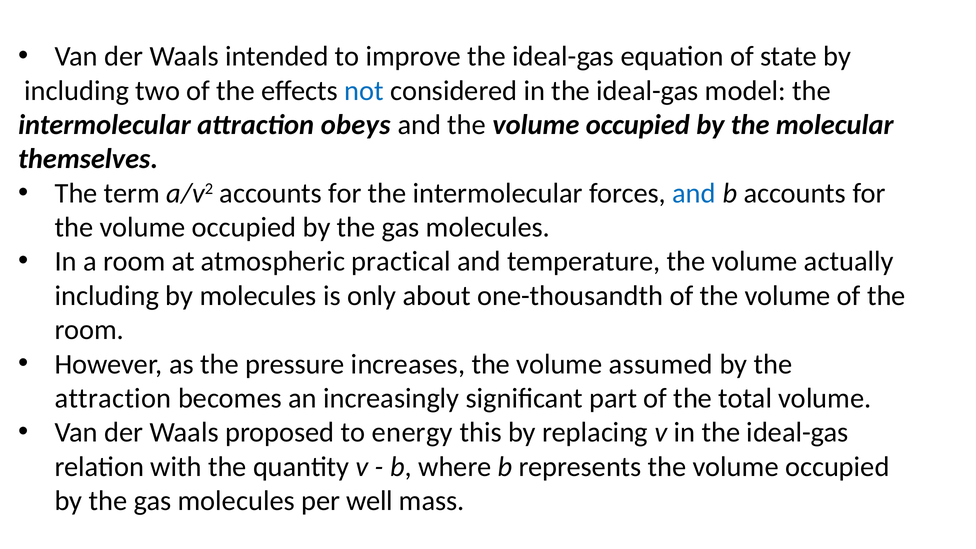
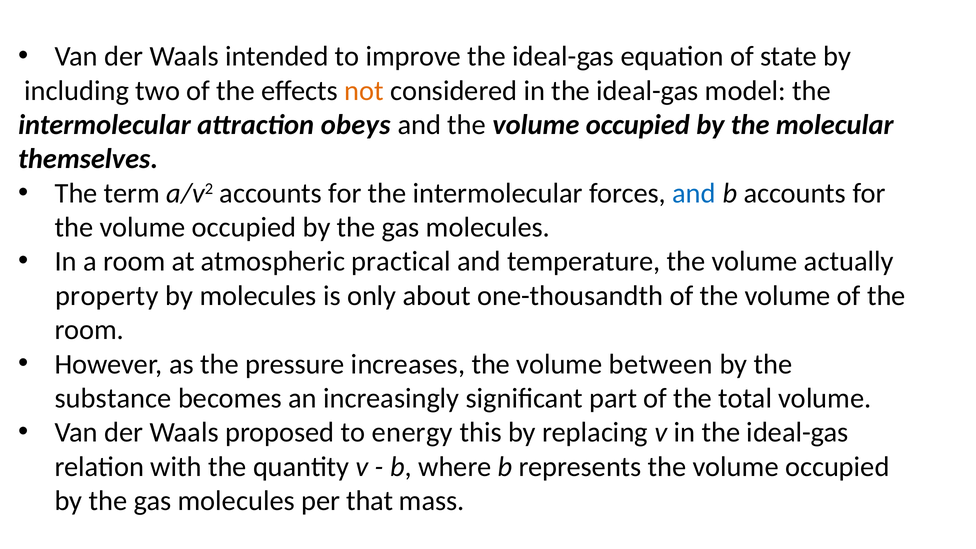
not colour: blue -> orange
including at (107, 296): including -> property
assumed: assumed -> between
attraction at (113, 398): attraction -> substance
well: well -> that
